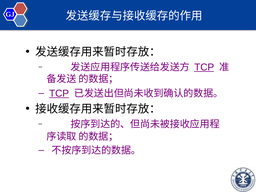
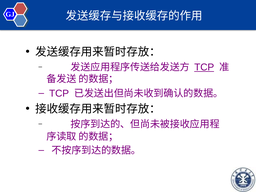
TCP at (59, 93) underline: present -> none
